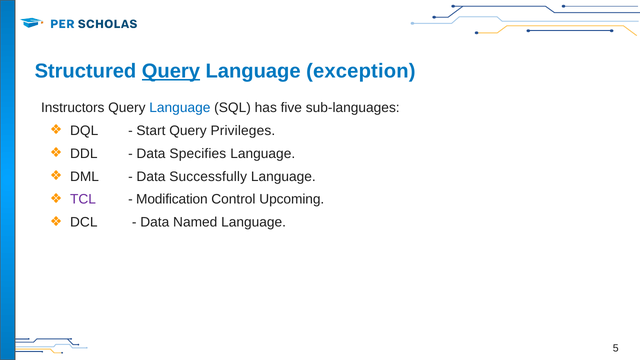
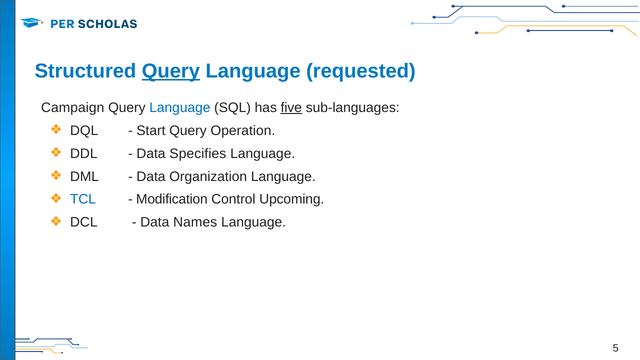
exception: exception -> requested
Instructors: Instructors -> Campaign
five underline: none -> present
Privileges: Privileges -> Operation
Successfully: Successfully -> Organization
TCL colour: purple -> blue
Named: Named -> Names
